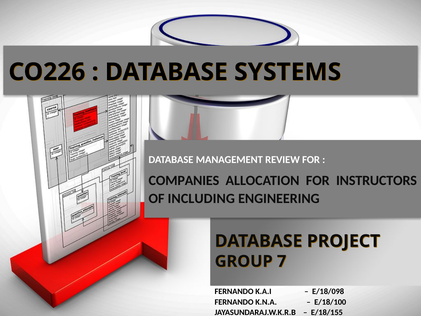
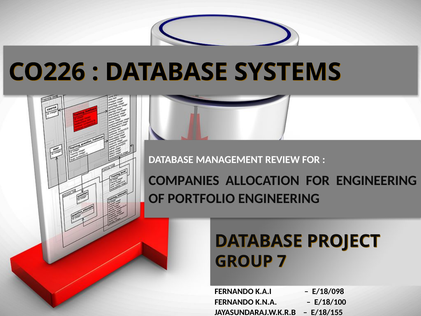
FOR INSTRUCTORS: INSTRUCTORS -> ENGINEERING
INCLUDING: INCLUDING -> PORTFOLIO
